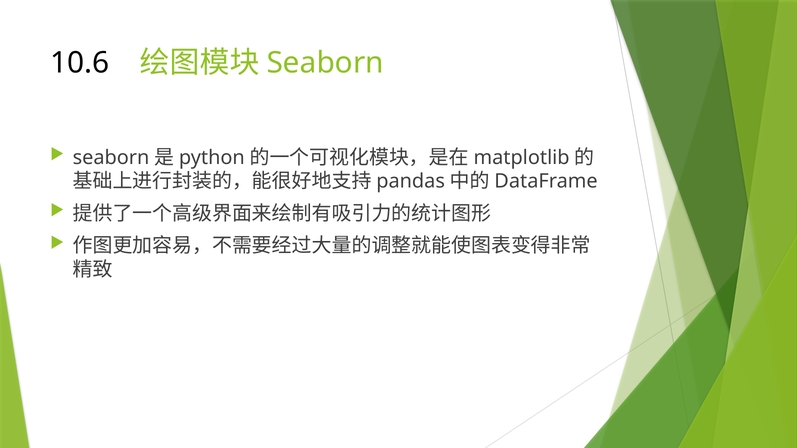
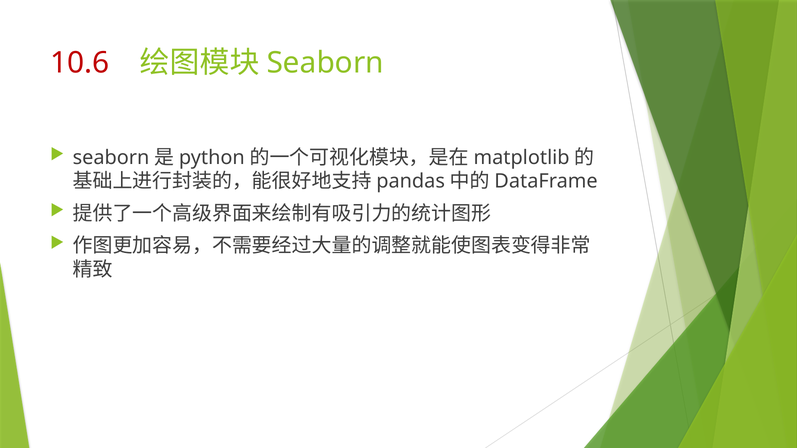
10.6 colour: black -> red
